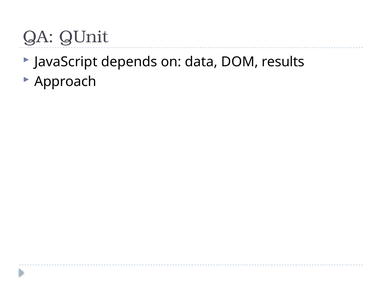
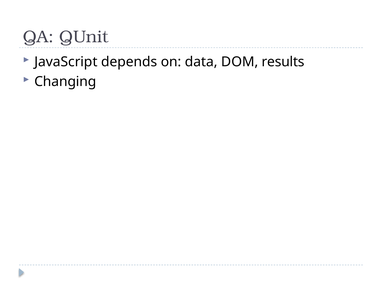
Approach: Approach -> Changing
